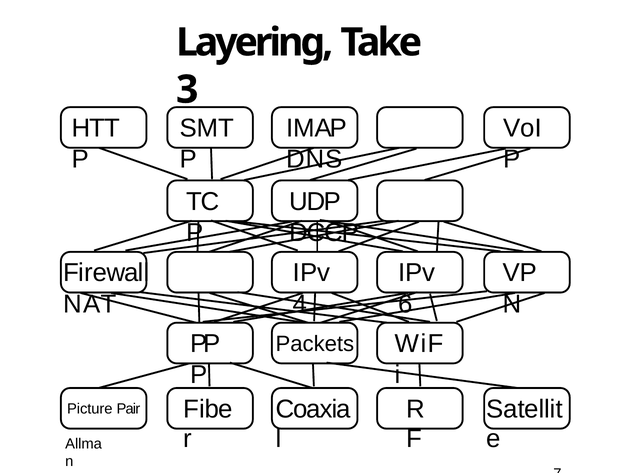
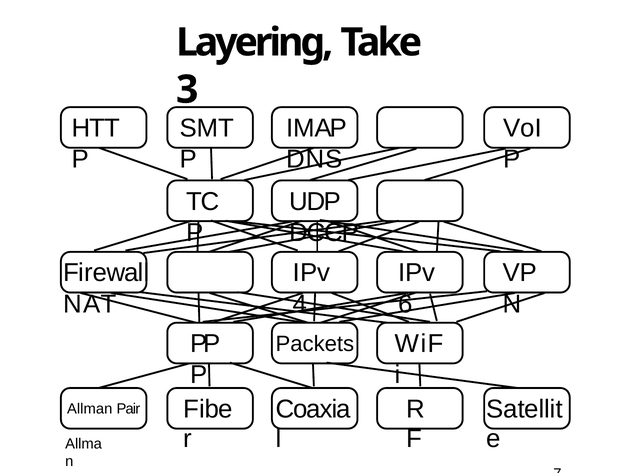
Picture: Picture -> Allman
